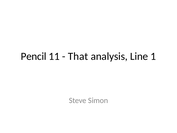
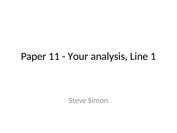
Pencil: Pencil -> Paper
That: That -> Your
